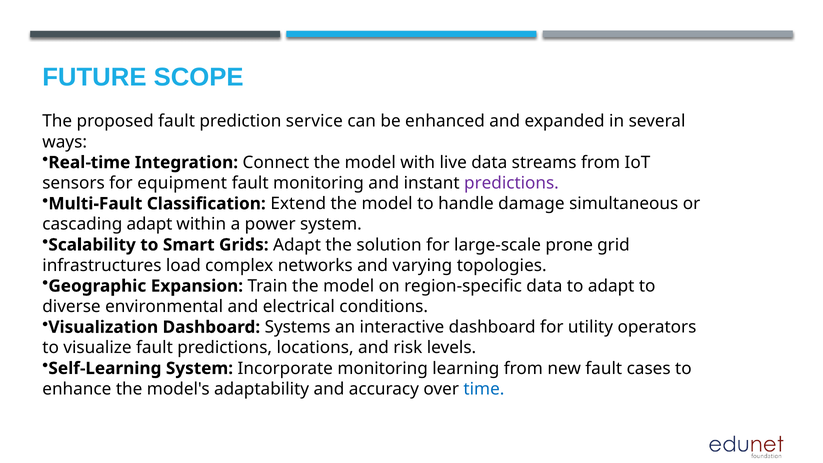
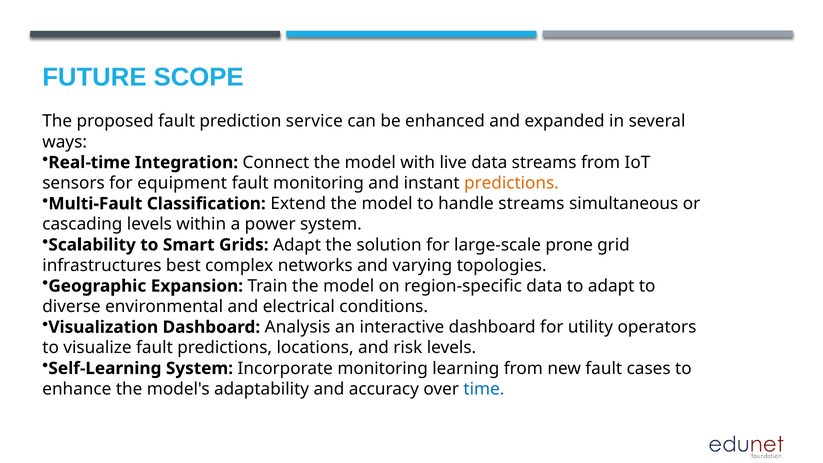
predictions at (511, 183) colour: purple -> orange
handle damage: damage -> streams
cascading adapt: adapt -> levels
load: load -> best
Systems: Systems -> Analysis
